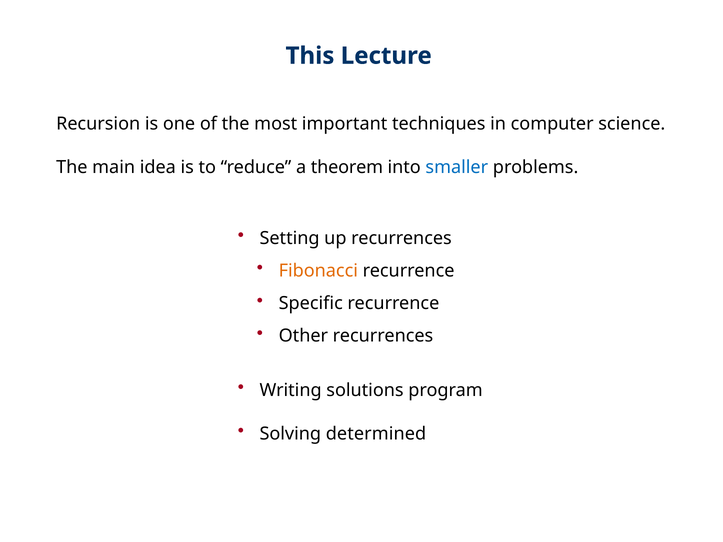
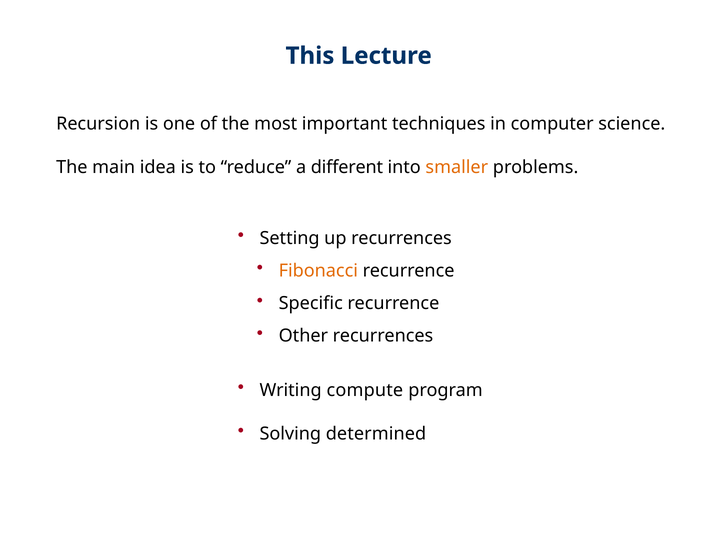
theorem: theorem -> different
smaller colour: blue -> orange
solutions: solutions -> compute
